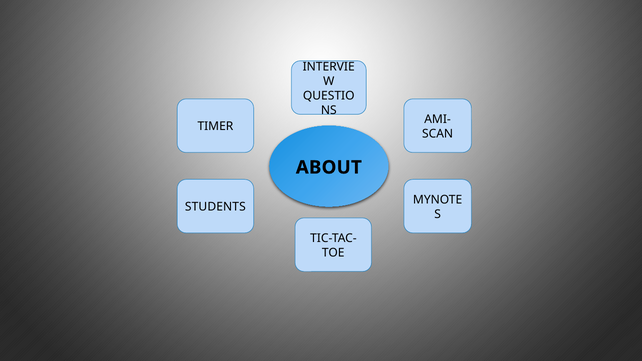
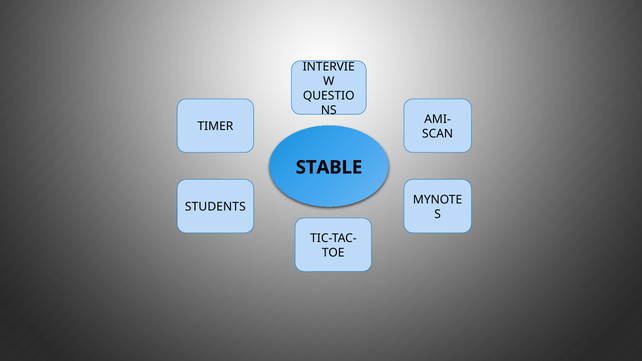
ABOUT: ABOUT -> STABLE
